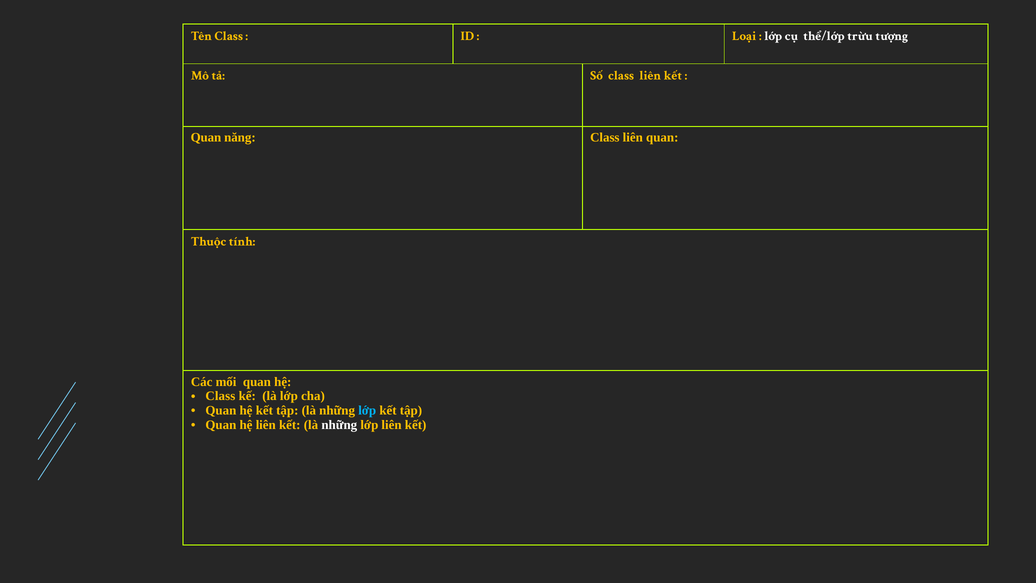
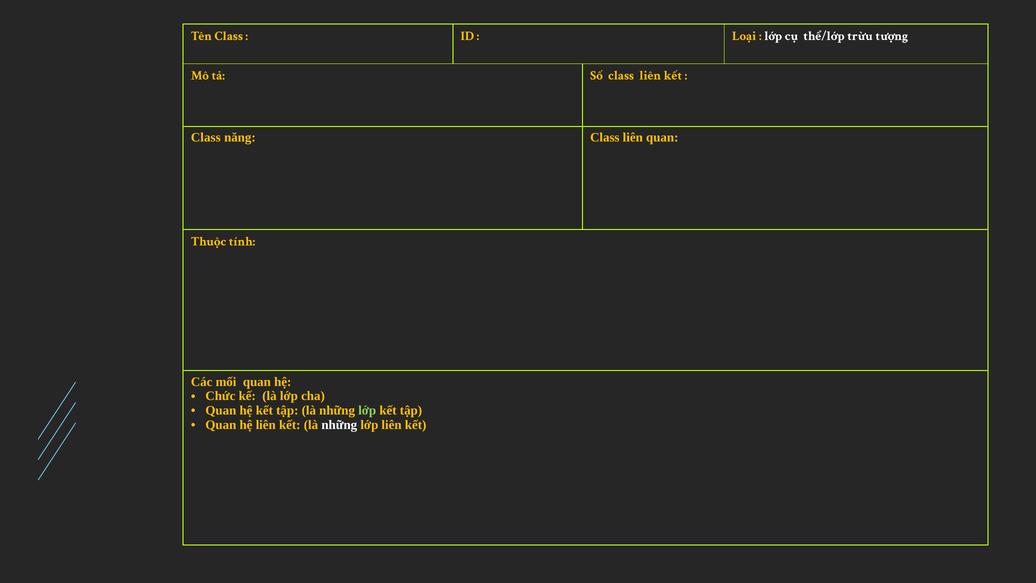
Quan at (206, 137): Quan -> Class
Class at (220, 396): Class -> Chức
lớp at (367, 410) colour: light blue -> light green
